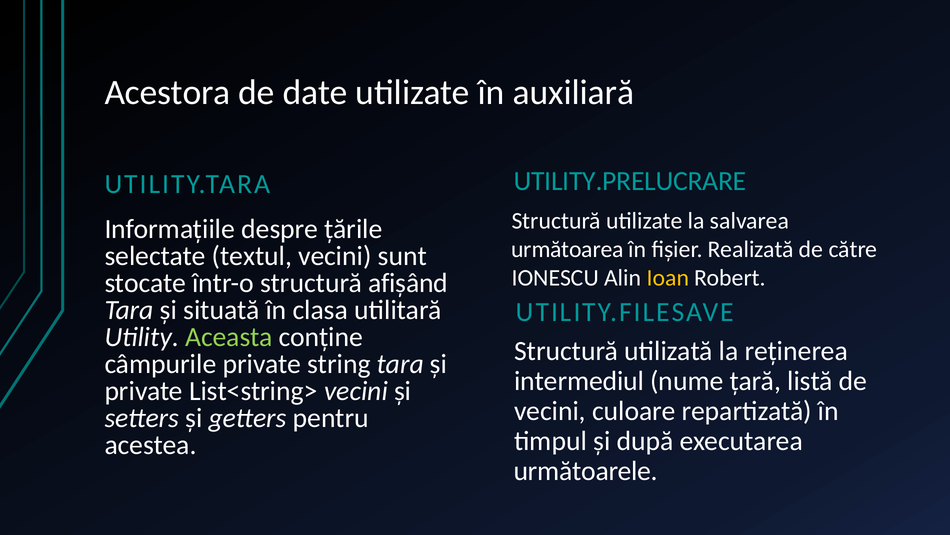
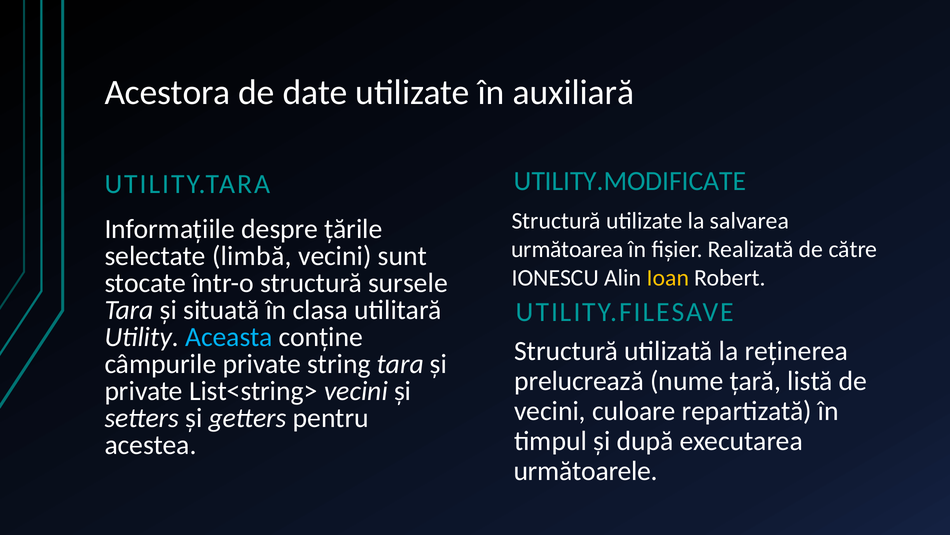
UTILITY.PRELUCRARE: UTILITY.PRELUCRARE -> UTILITY.MODIFICATE
textul: textul -> limbă
afișând: afișând -> sursele
Aceasta colour: light green -> light blue
intermediul: intermediul -> prelucrează
